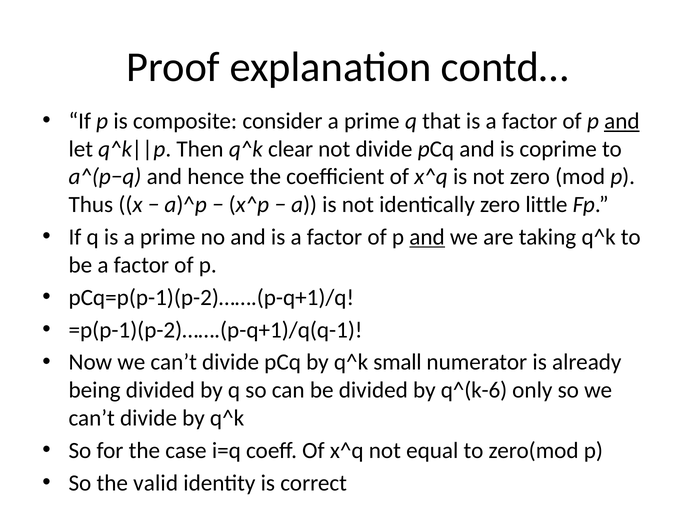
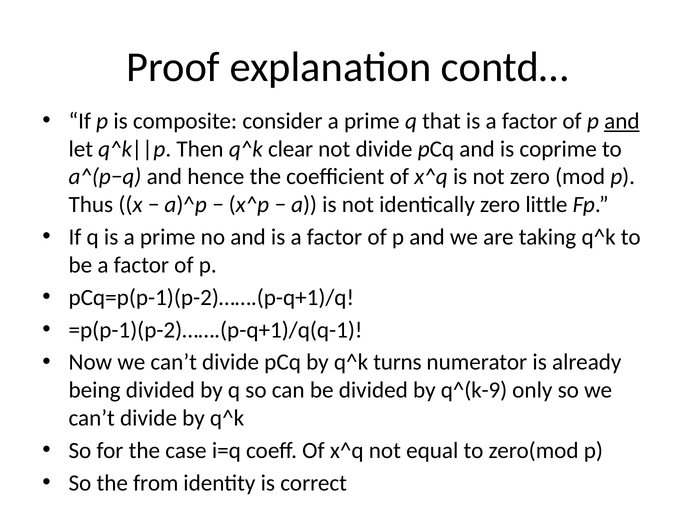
and at (427, 237) underline: present -> none
small: small -> turns
q^(k-6: q^(k-6 -> q^(k-9
valid: valid -> from
